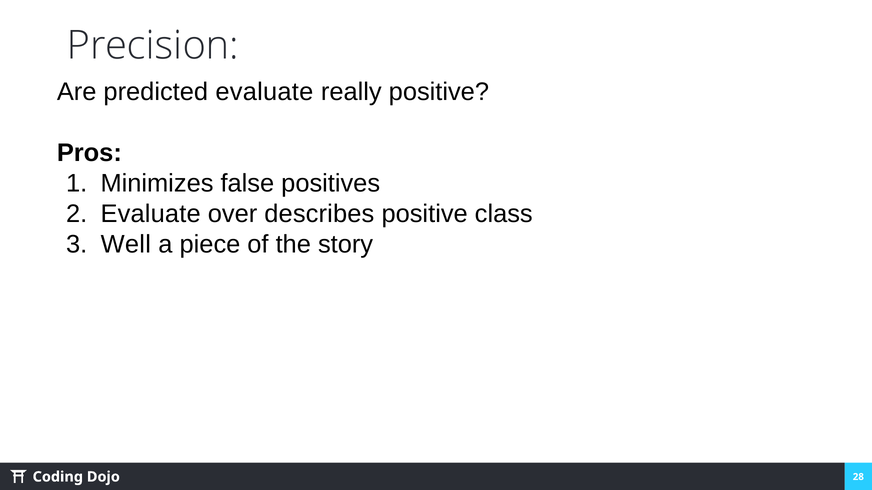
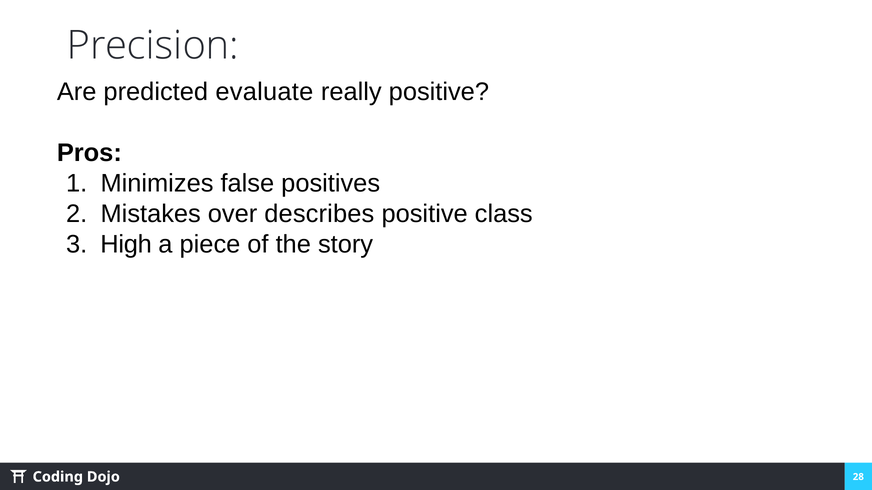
Evaluate at (151, 214): Evaluate -> Mistakes
Well: Well -> High
